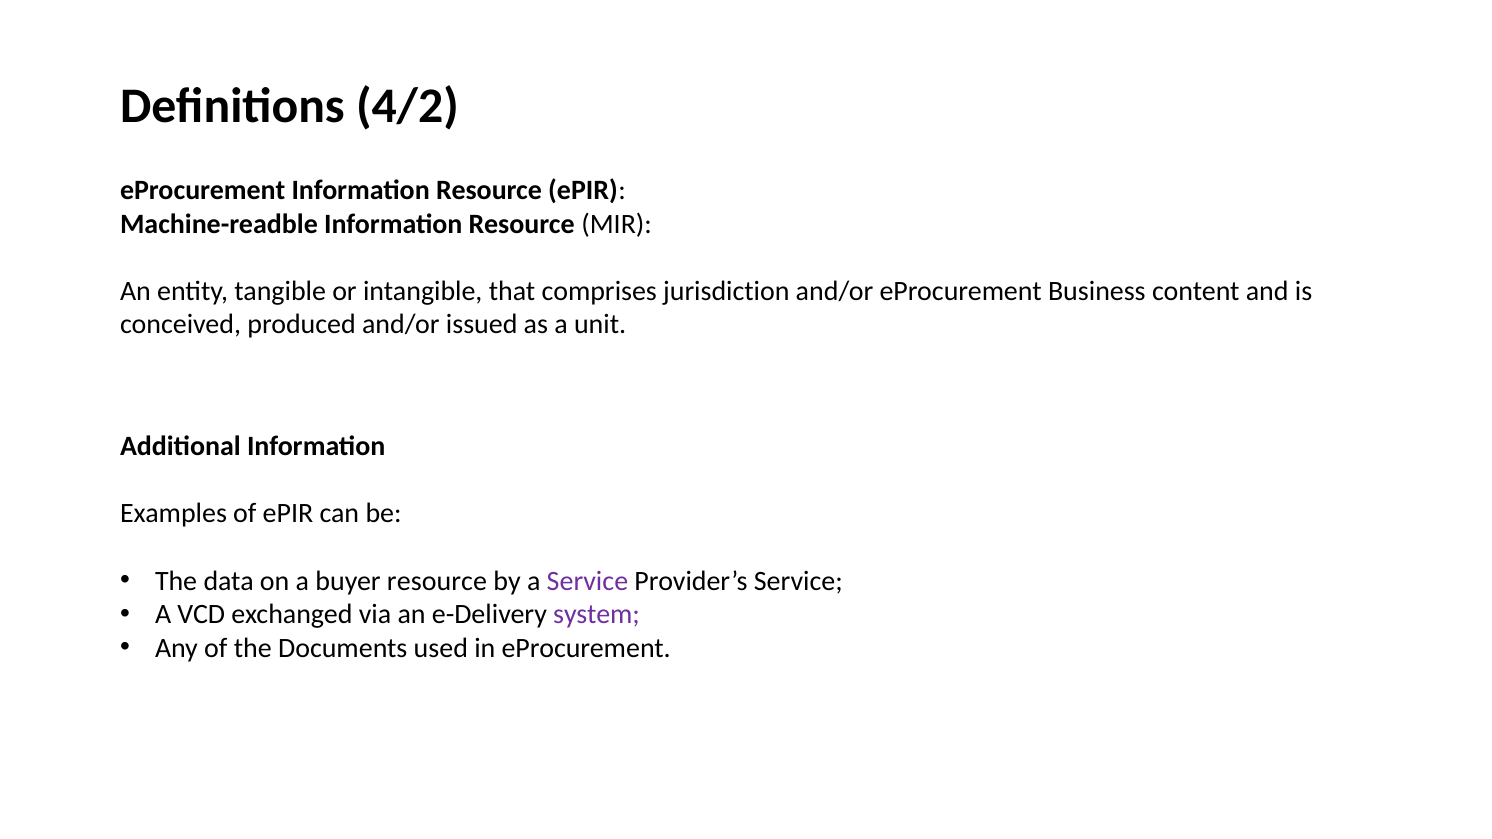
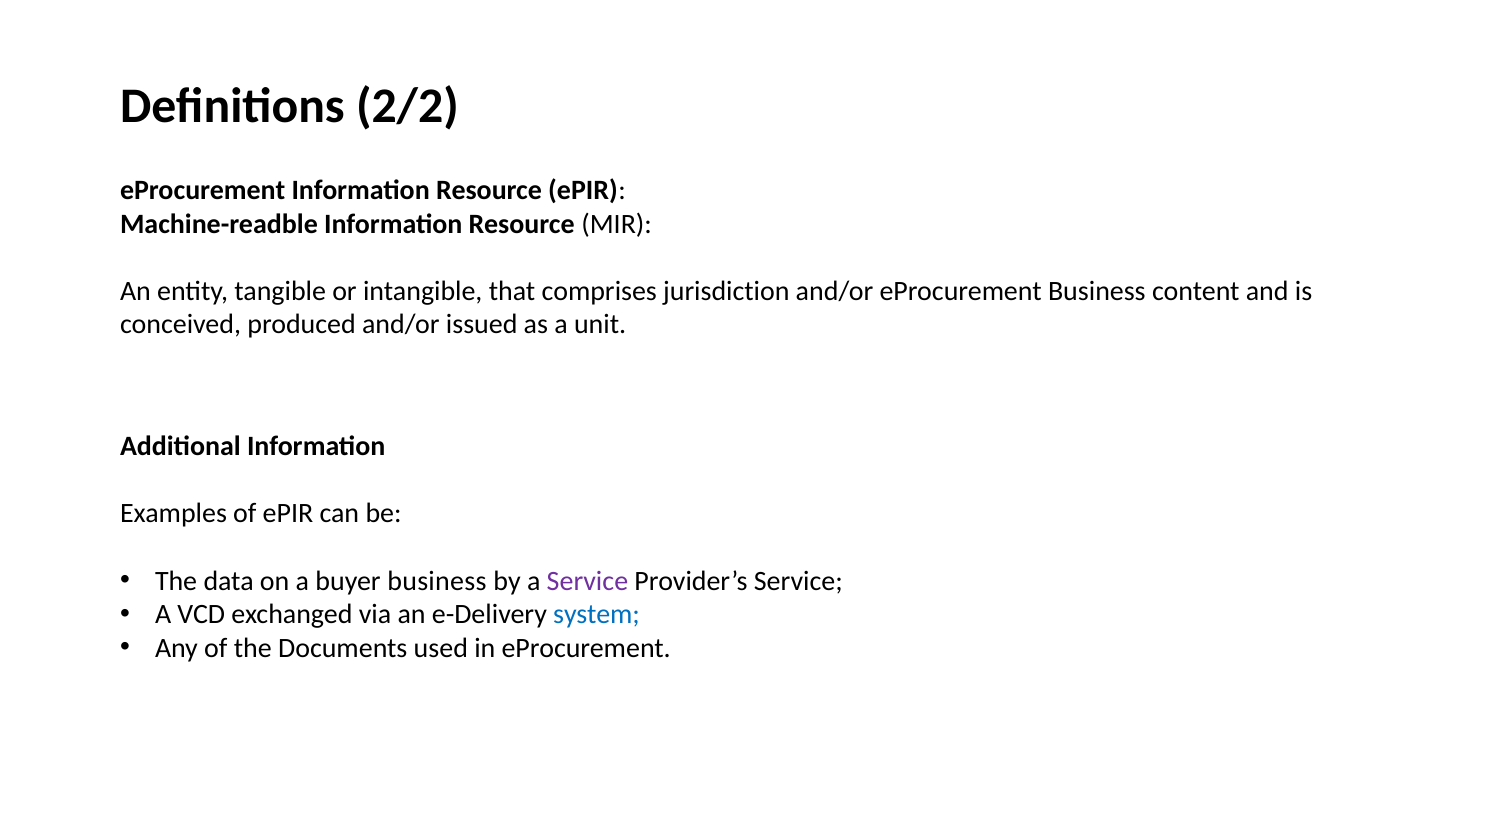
4/2: 4/2 -> 2/2
buyer resource: resource -> business
system colour: purple -> blue
